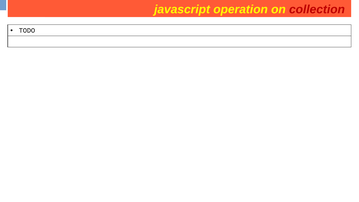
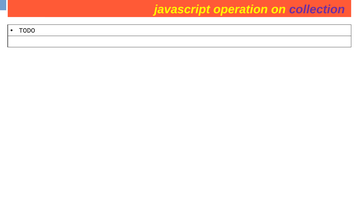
collection at (317, 9) colour: red -> purple
